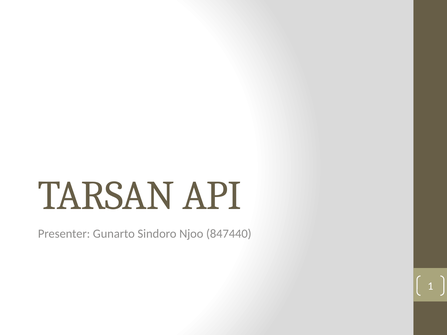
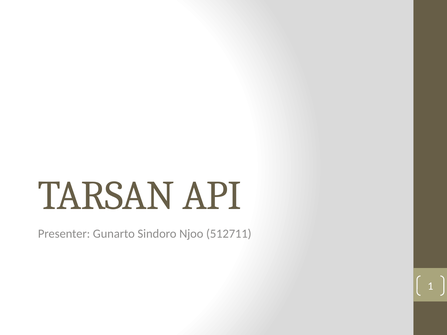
847440: 847440 -> 512711
